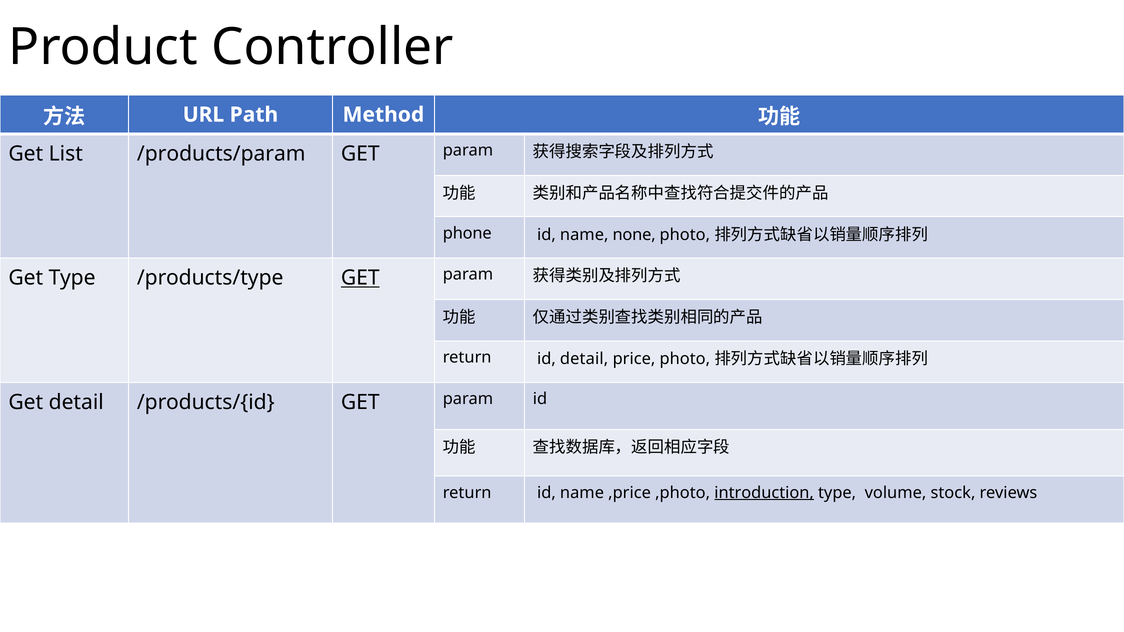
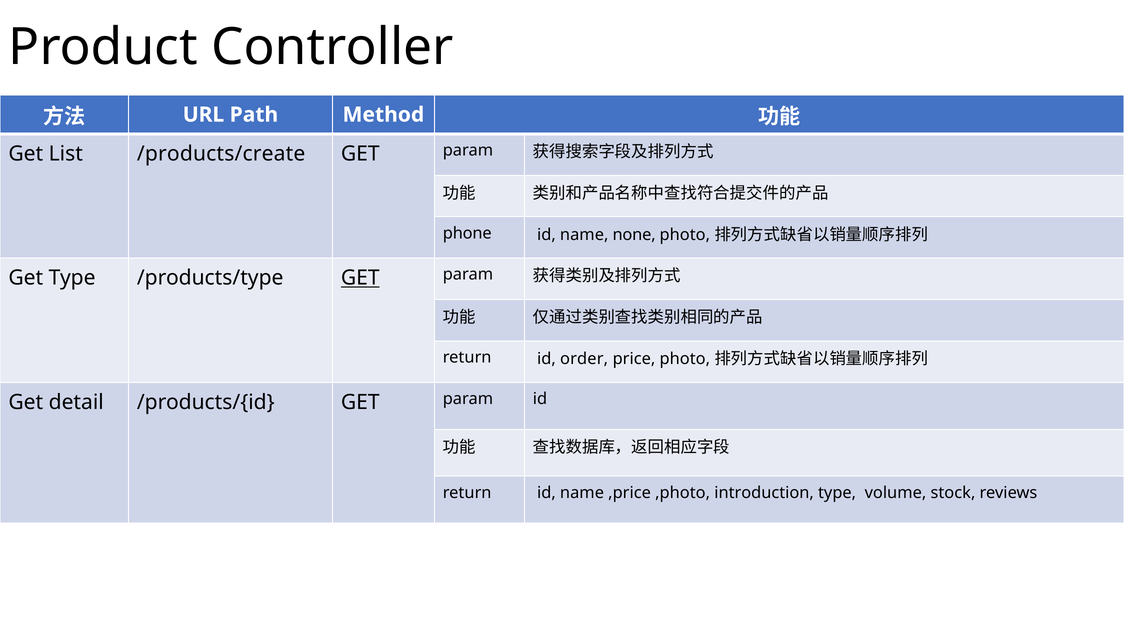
/products/param: /products/param -> /products/create
id detail: detail -> order
introduction underline: present -> none
